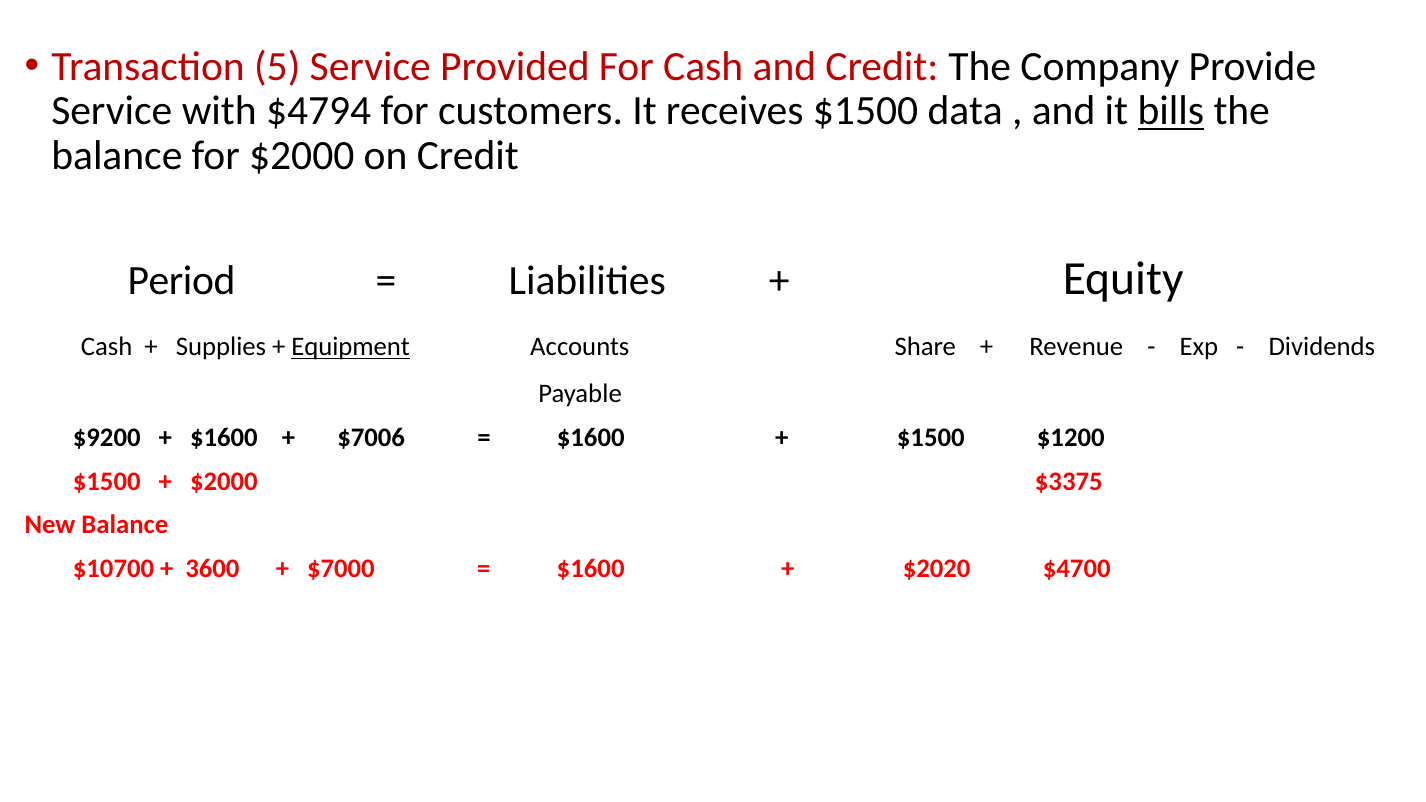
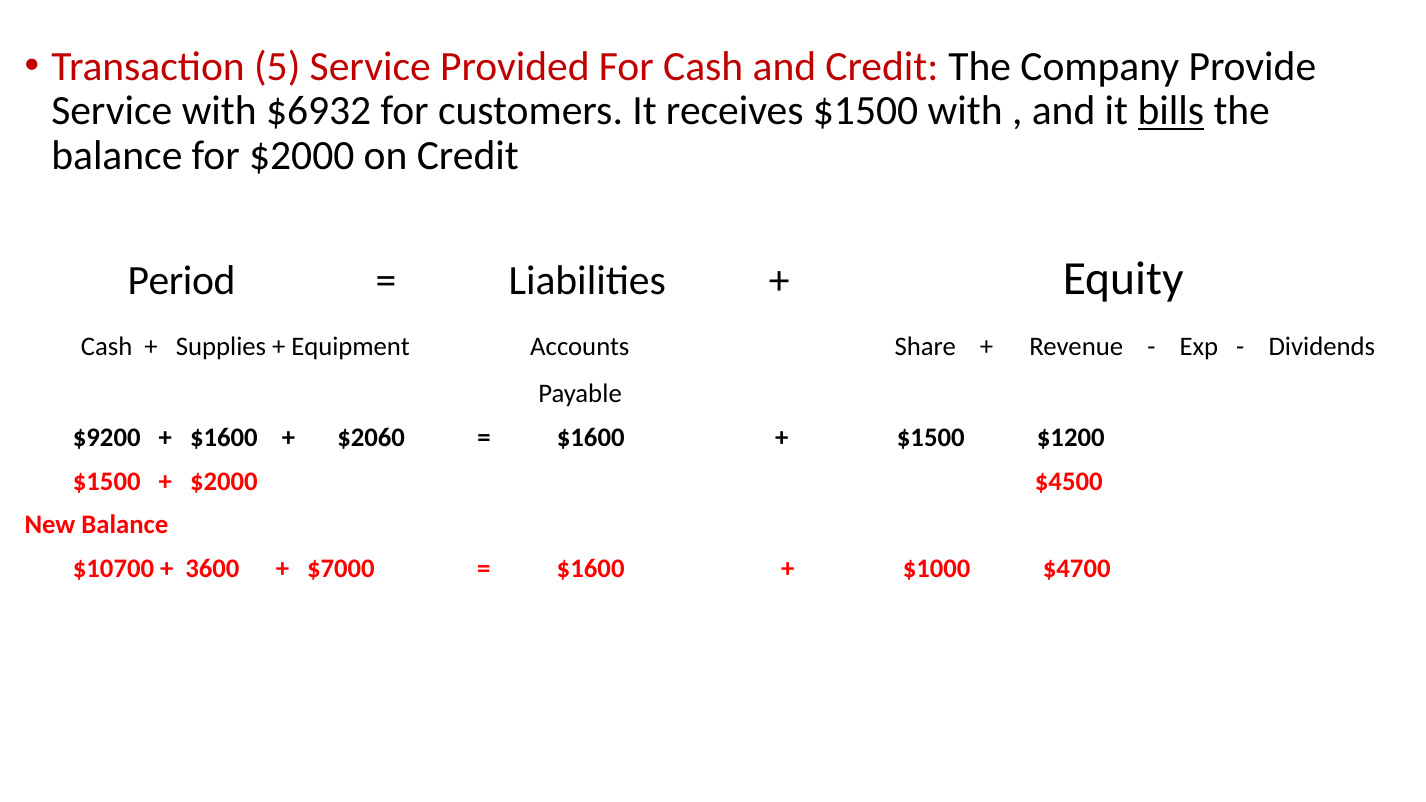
$4794: $4794 -> $6932
$1500 data: data -> with
Equipment underline: present -> none
$7006: $7006 -> $2060
$3375: $3375 -> $4500
$2020: $2020 -> $1000
